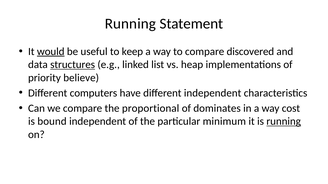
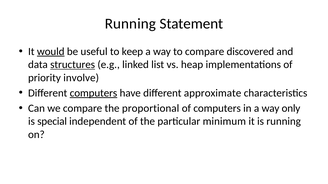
believe: believe -> involve
computers at (93, 93) underline: none -> present
different independent: independent -> approximate
of dominates: dominates -> computers
cost: cost -> only
bound: bound -> special
running at (284, 122) underline: present -> none
